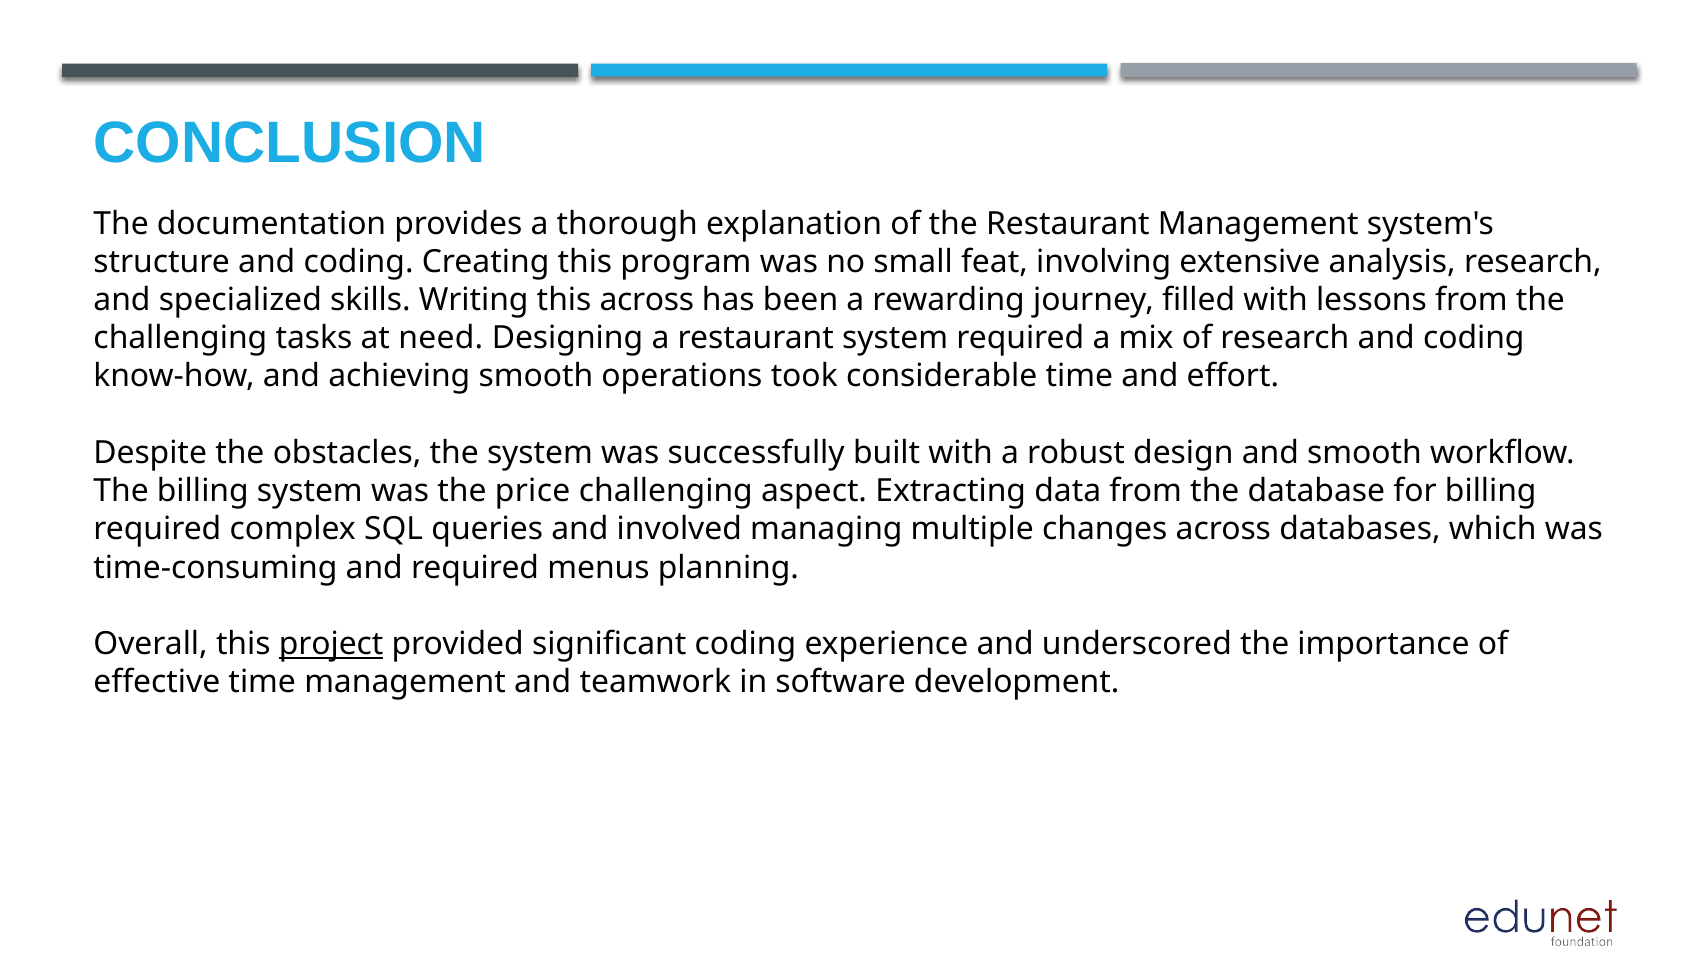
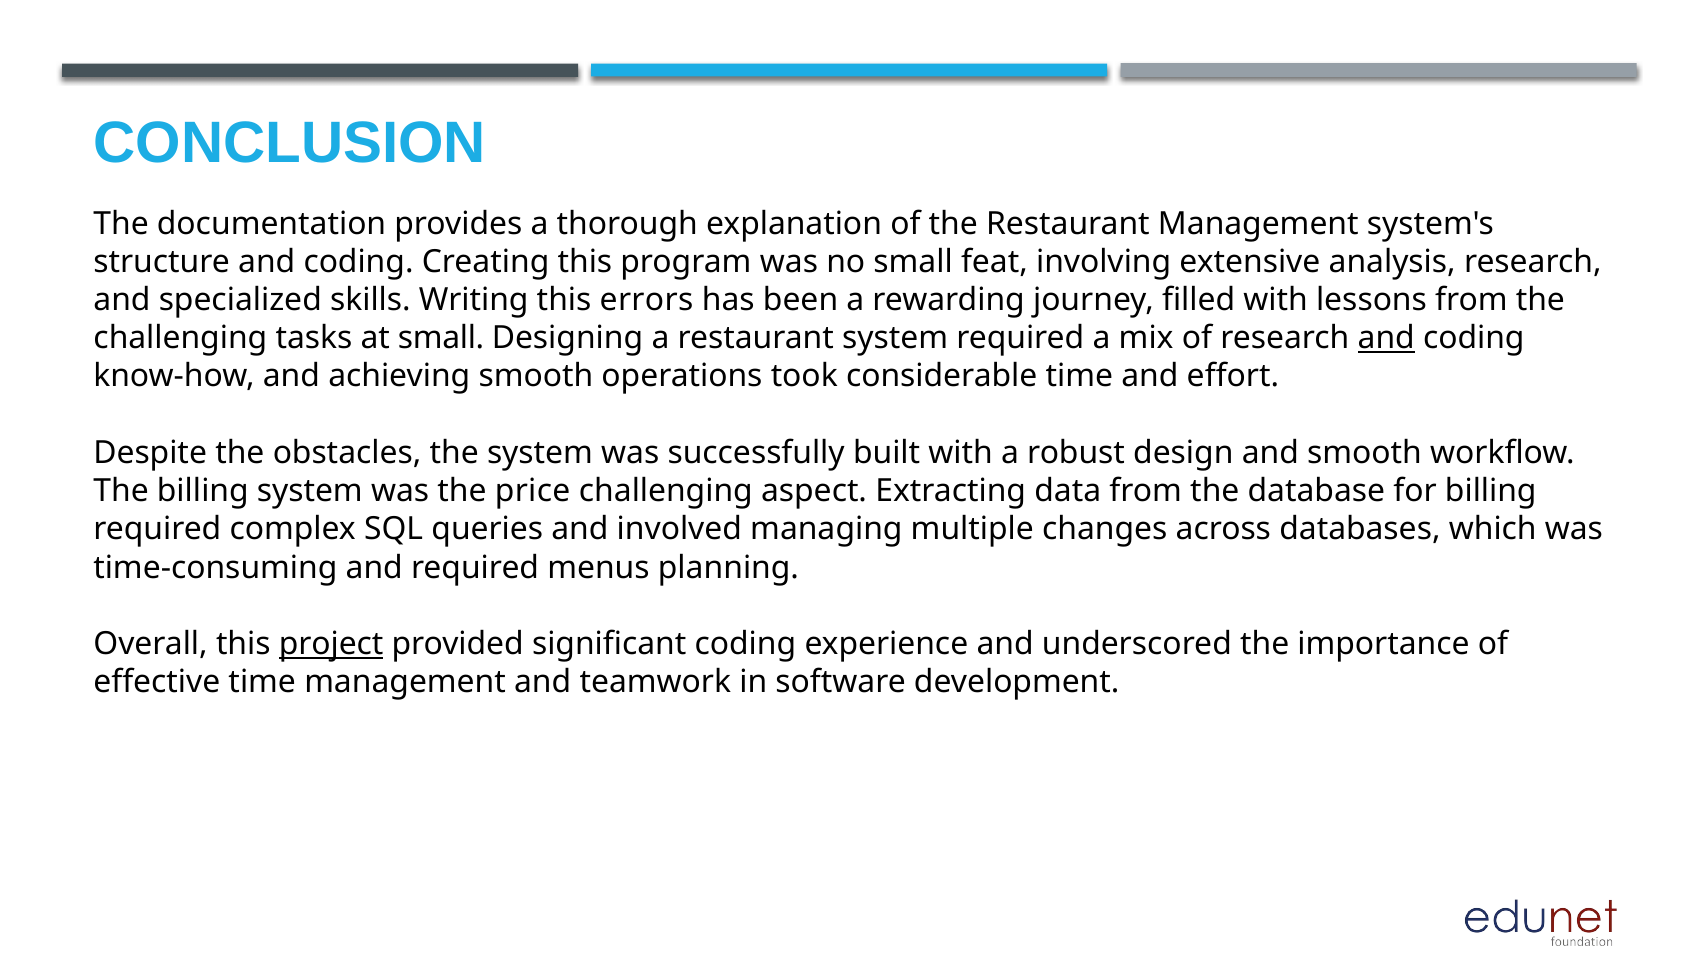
this across: across -> errors
at need: need -> small
and at (1386, 338) underline: none -> present
